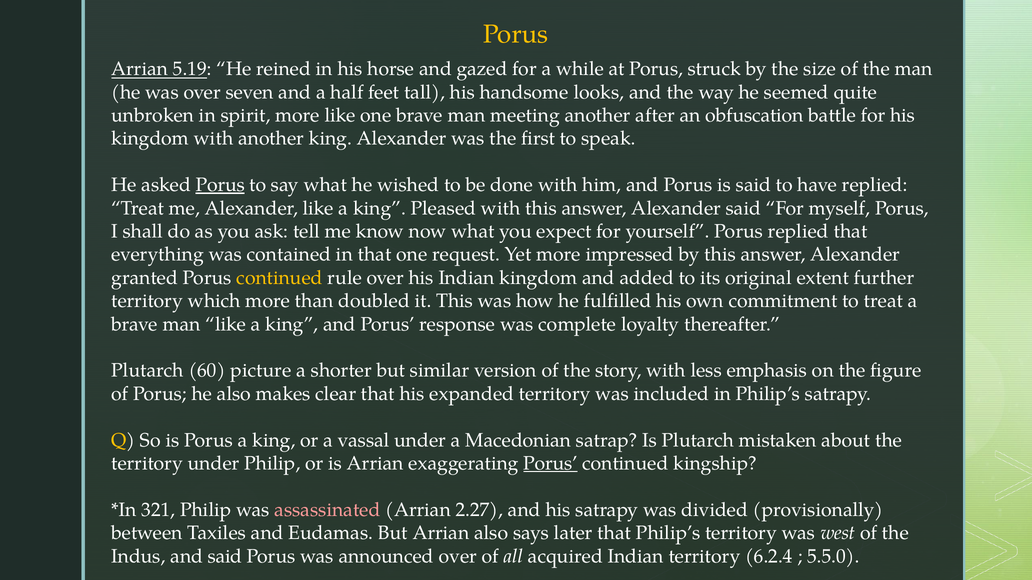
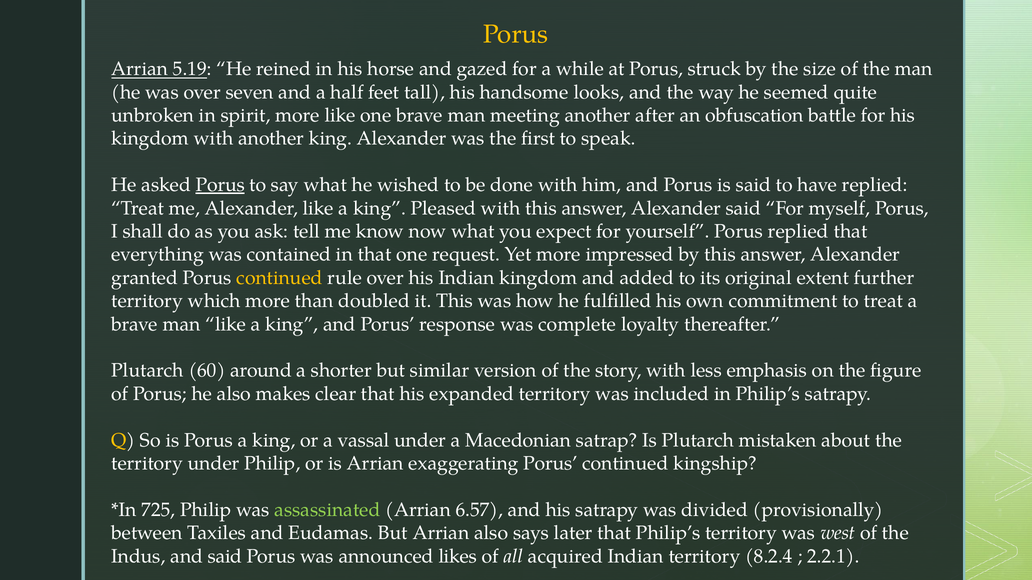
picture: picture -> around
Porus at (551, 464) underline: present -> none
321: 321 -> 725
assassinated colour: pink -> light green
2.27: 2.27 -> 6.57
announced over: over -> likes
6.2.4: 6.2.4 -> 8.2.4
5.5.0: 5.5.0 -> 2.2.1
